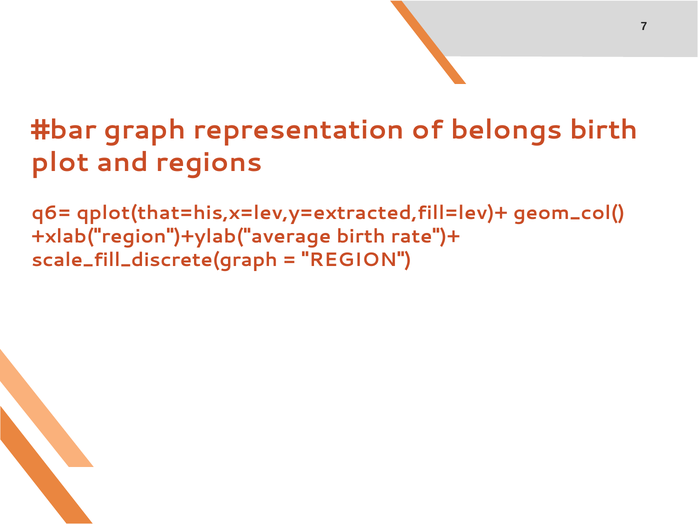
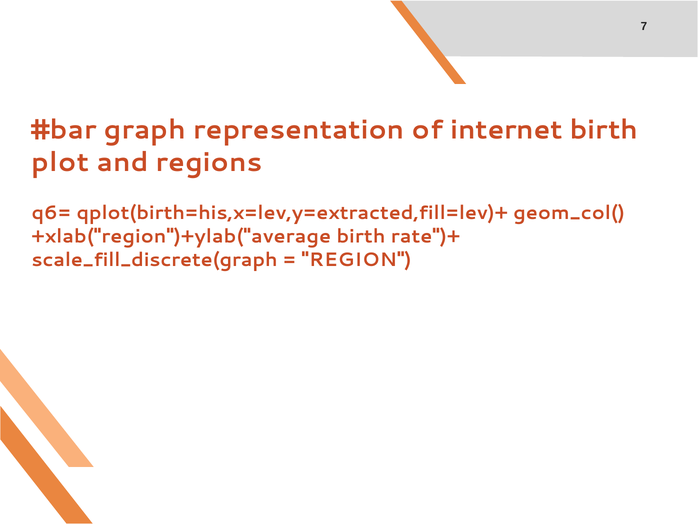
belongs: belongs -> internet
qplot(that=his,x=lev,y=extracted,fill=lev)+: qplot(that=his,x=lev,y=extracted,fill=lev)+ -> qplot(birth=his,x=lev,y=extracted,fill=lev)+
